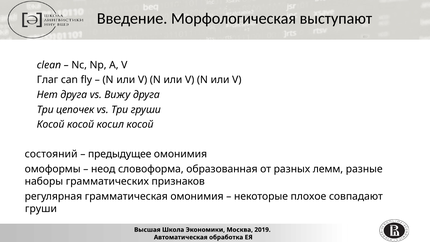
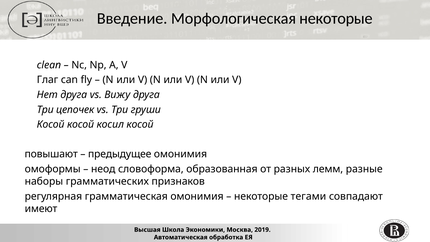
выступают at (336, 19): выступают -> некоторые
состояний: состояний -> повышают
плохое: плохое -> тегами
груши at (41, 209): груши -> имеют
